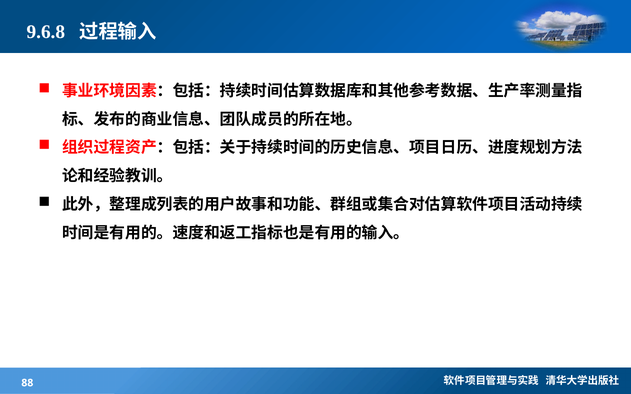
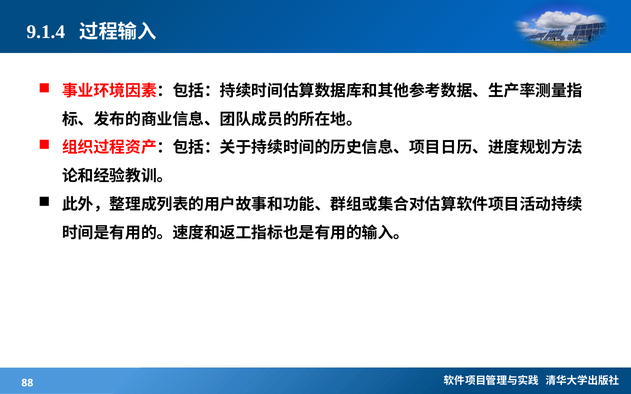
9.6.8: 9.6.8 -> 9.1.4
